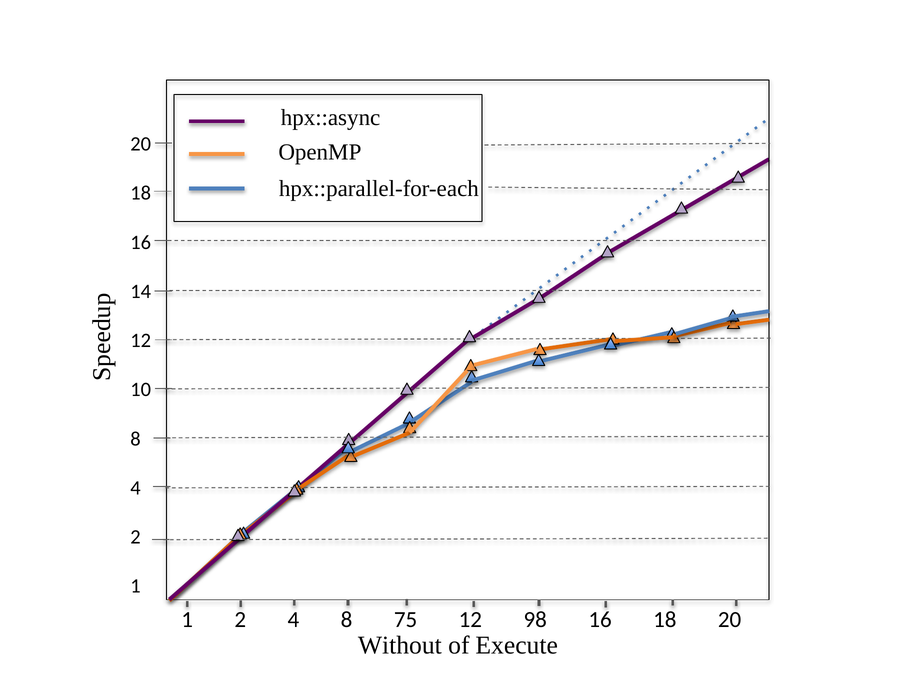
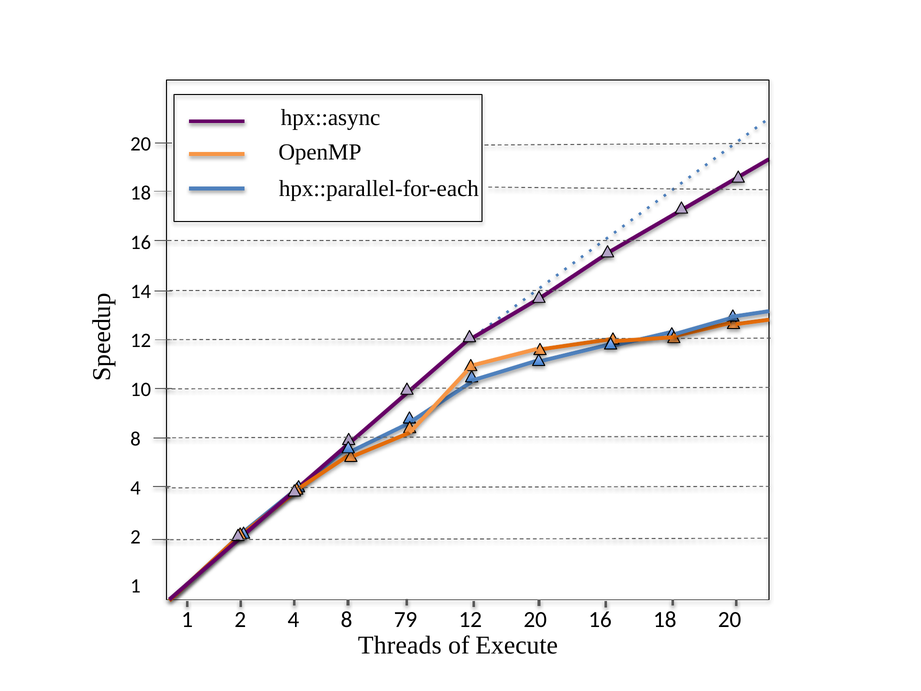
75: 75 -> 79
12 98: 98 -> 20
Without: Without -> Threads
